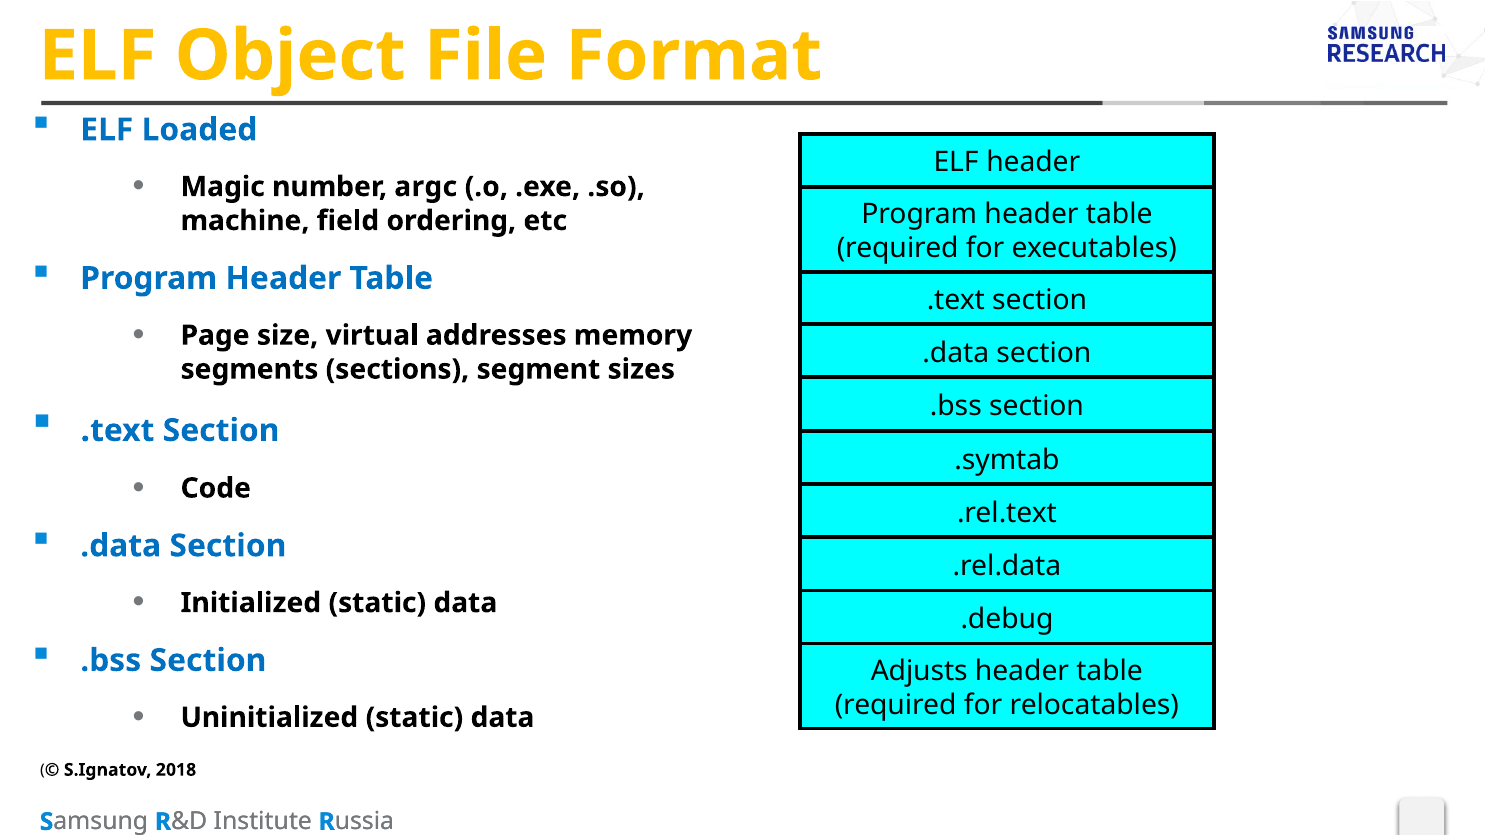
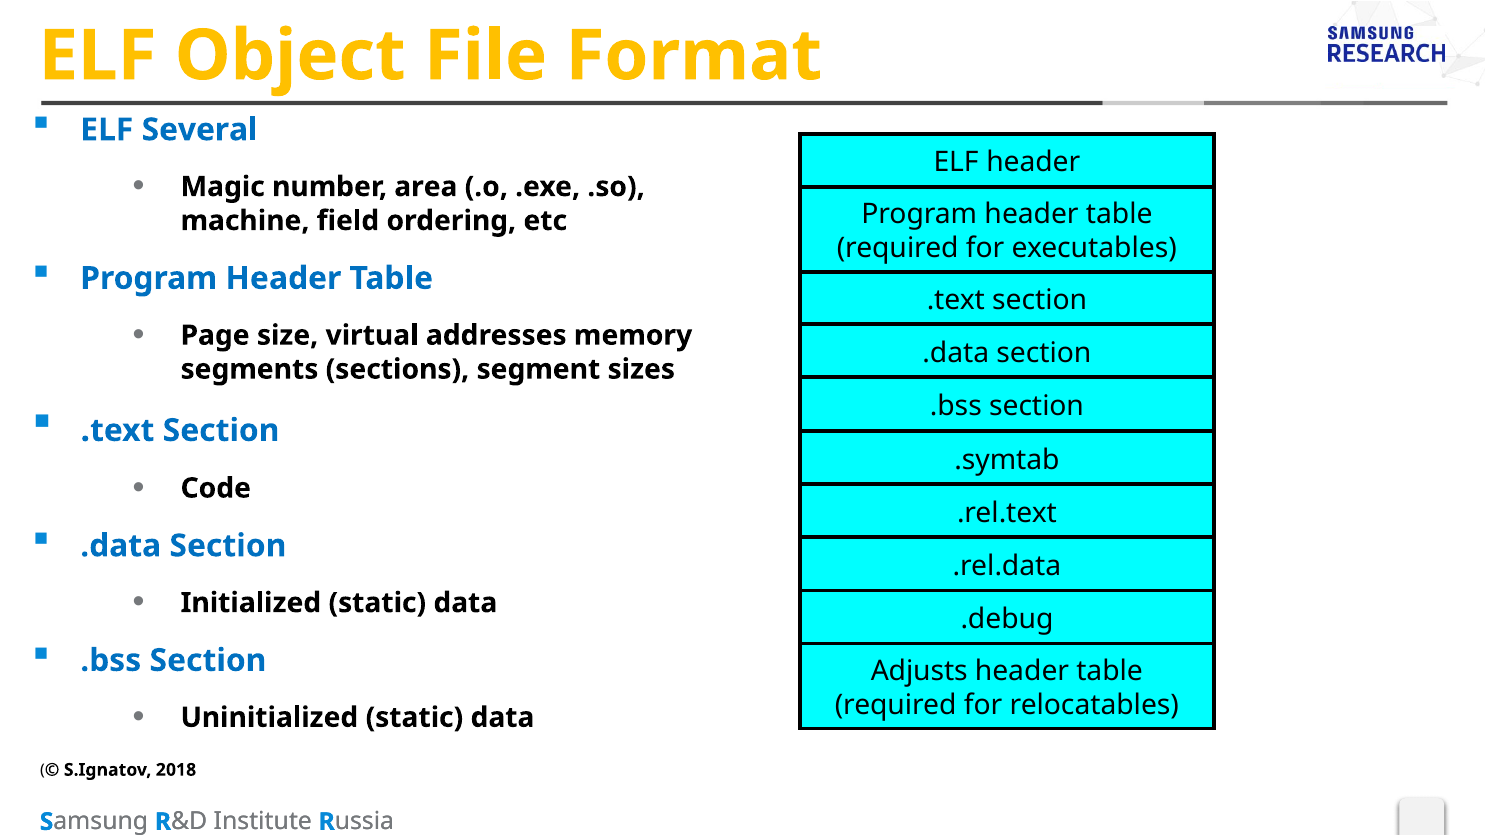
Loaded: Loaded -> Several
argc: argc -> area
